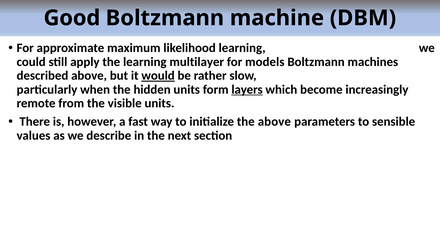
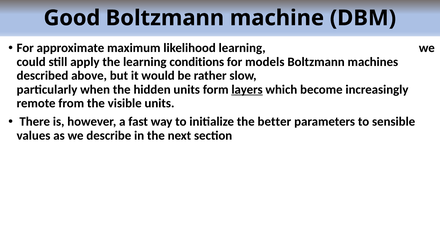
multilayer: multilayer -> conditions
would underline: present -> none
the above: above -> better
